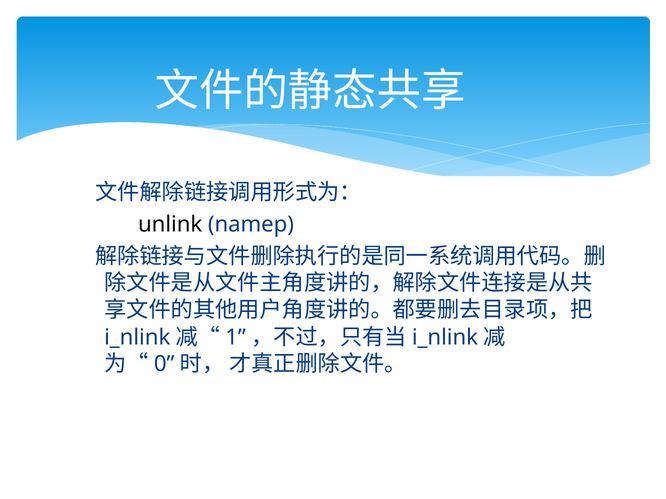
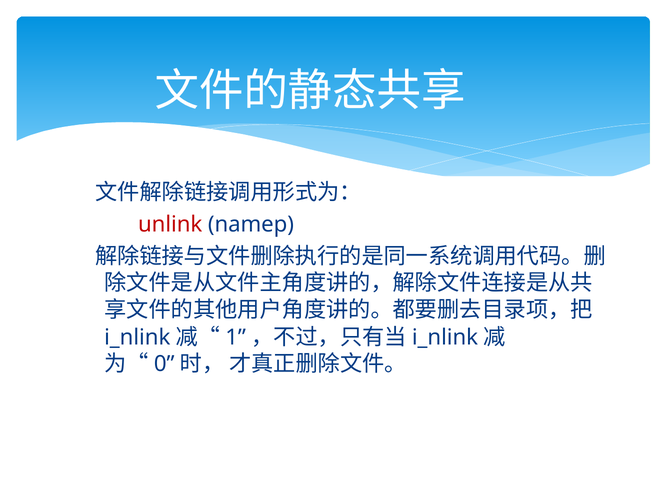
unlink colour: black -> red
